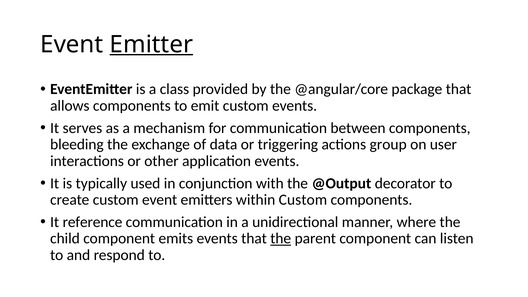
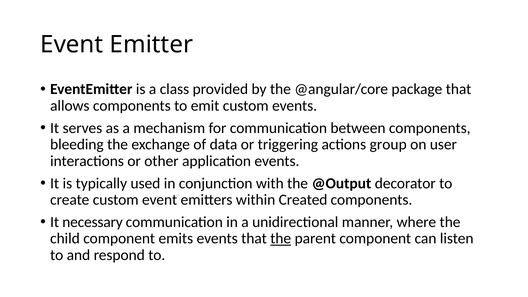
Emitter underline: present -> none
within Custom: Custom -> Created
reference: reference -> necessary
